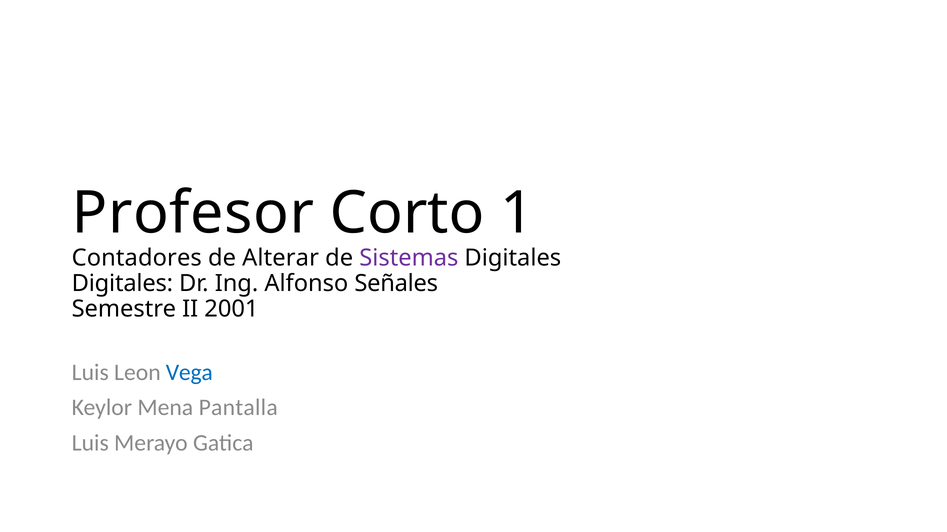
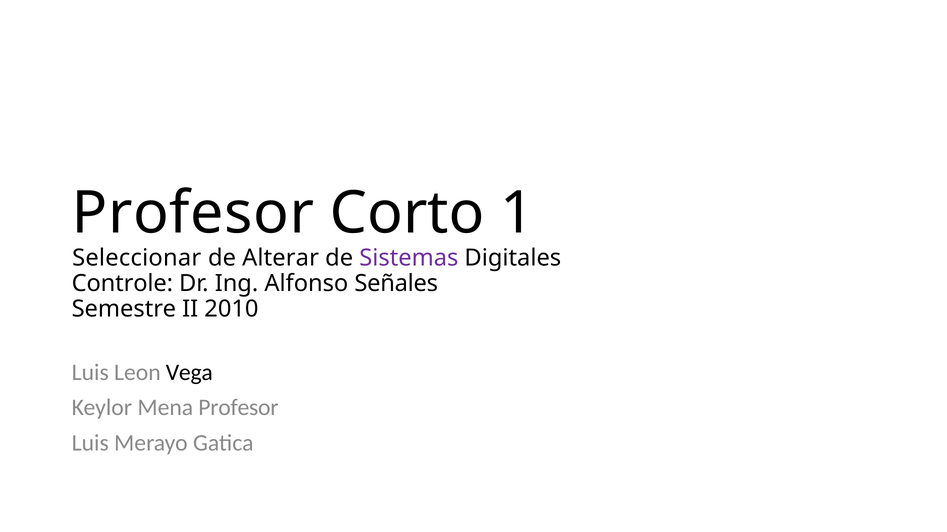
Contadores: Contadores -> Seleccionar
Digitales at (122, 284): Digitales -> Controle
2001: 2001 -> 2010
Vega colour: blue -> black
Mena Pantalla: Pantalla -> Profesor
